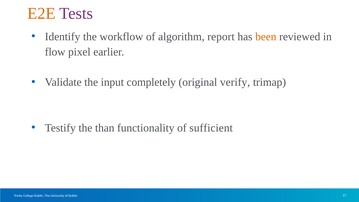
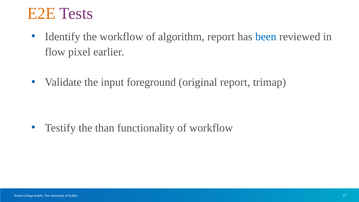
been colour: orange -> blue
completely: completely -> foreground
original verify: verify -> report
of sufficient: sufficient -> workflow
